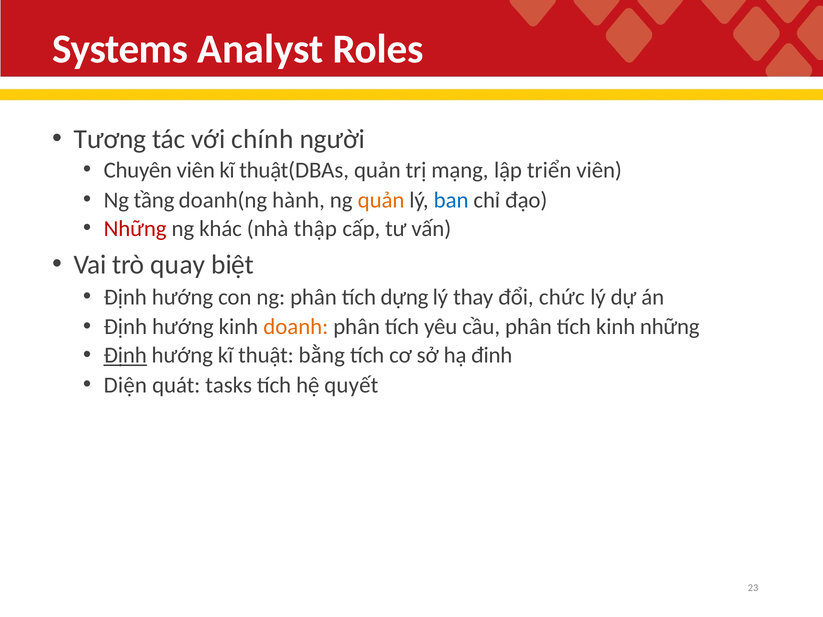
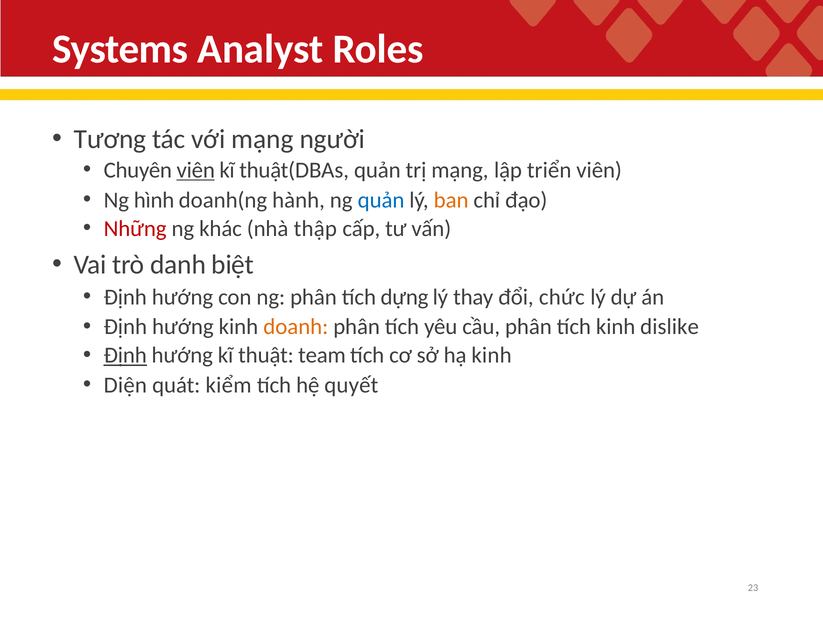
với chính: chính -> mạng
viên at (196, 170) underline: none -> present
tầng: tầng -> hình
quản at (381, 200) colour: orange -> blue
ban colour: blue -> orange
quay: quay -> danh
kinh những: những -> dislike
bằng: bằng -> team
hạ đinh: đinh -> kinh
tasks: tasks -> kiểm
